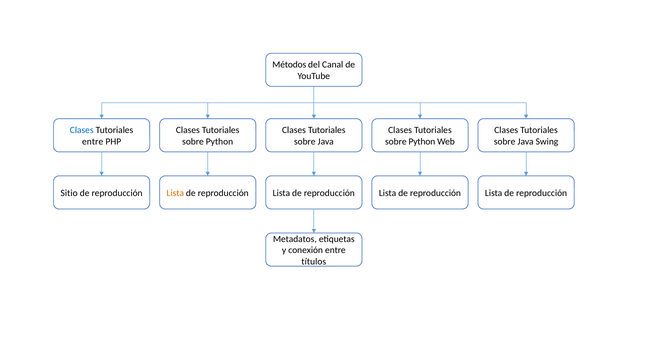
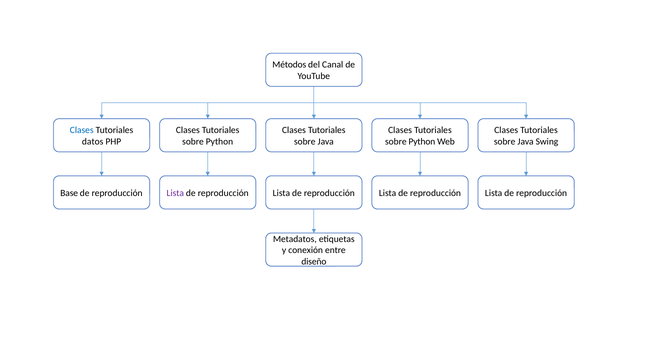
entre at (93, 142): entre -> datos
Sitio: Sitio -> Base
Lista at (175, 193) colour: orange -> purple
títulos: títulos -> diseño
